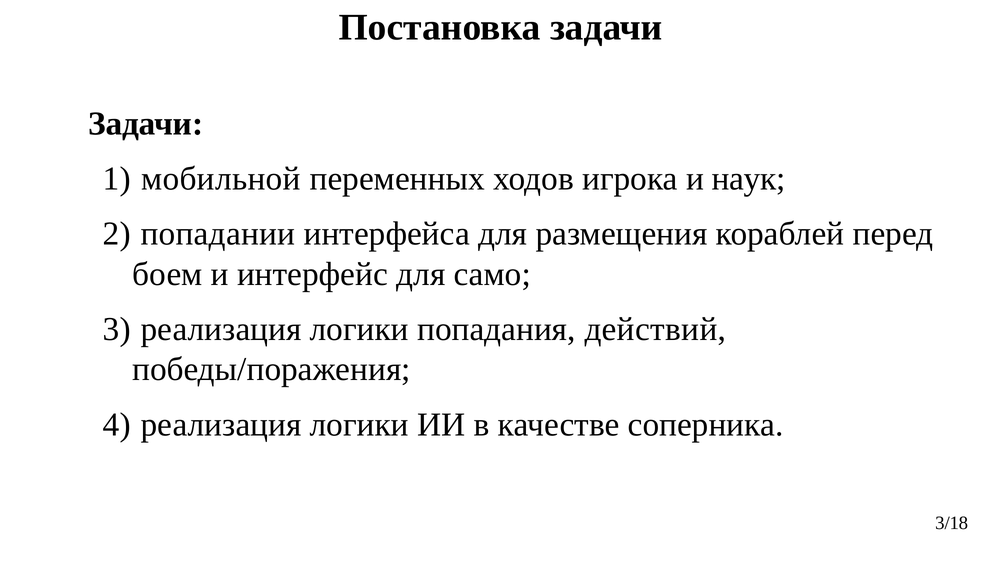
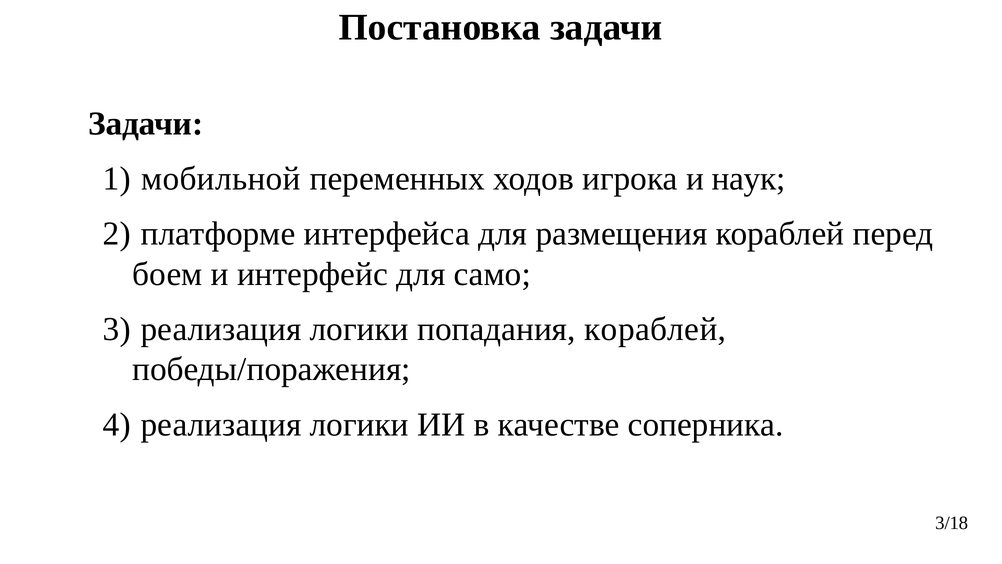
попадании: попадании -> платформе
попадания действий: действий -> кораблей
